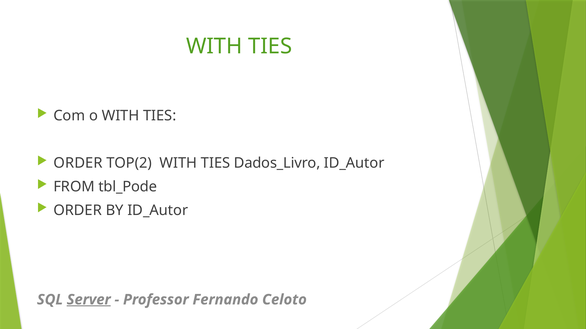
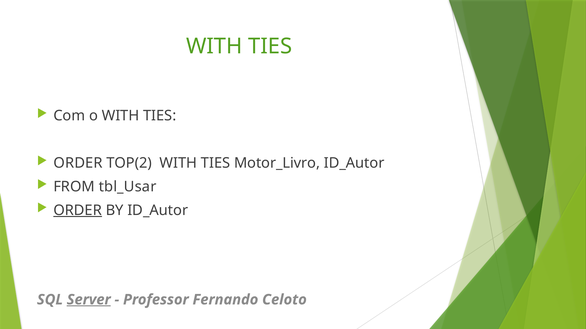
Dados_Livro: Dados_Livro -> Motor_Livro
tbl_Pode: tbl_Pode -> tbl_Usar
ORDER at (78, 211) underline: none -> present
